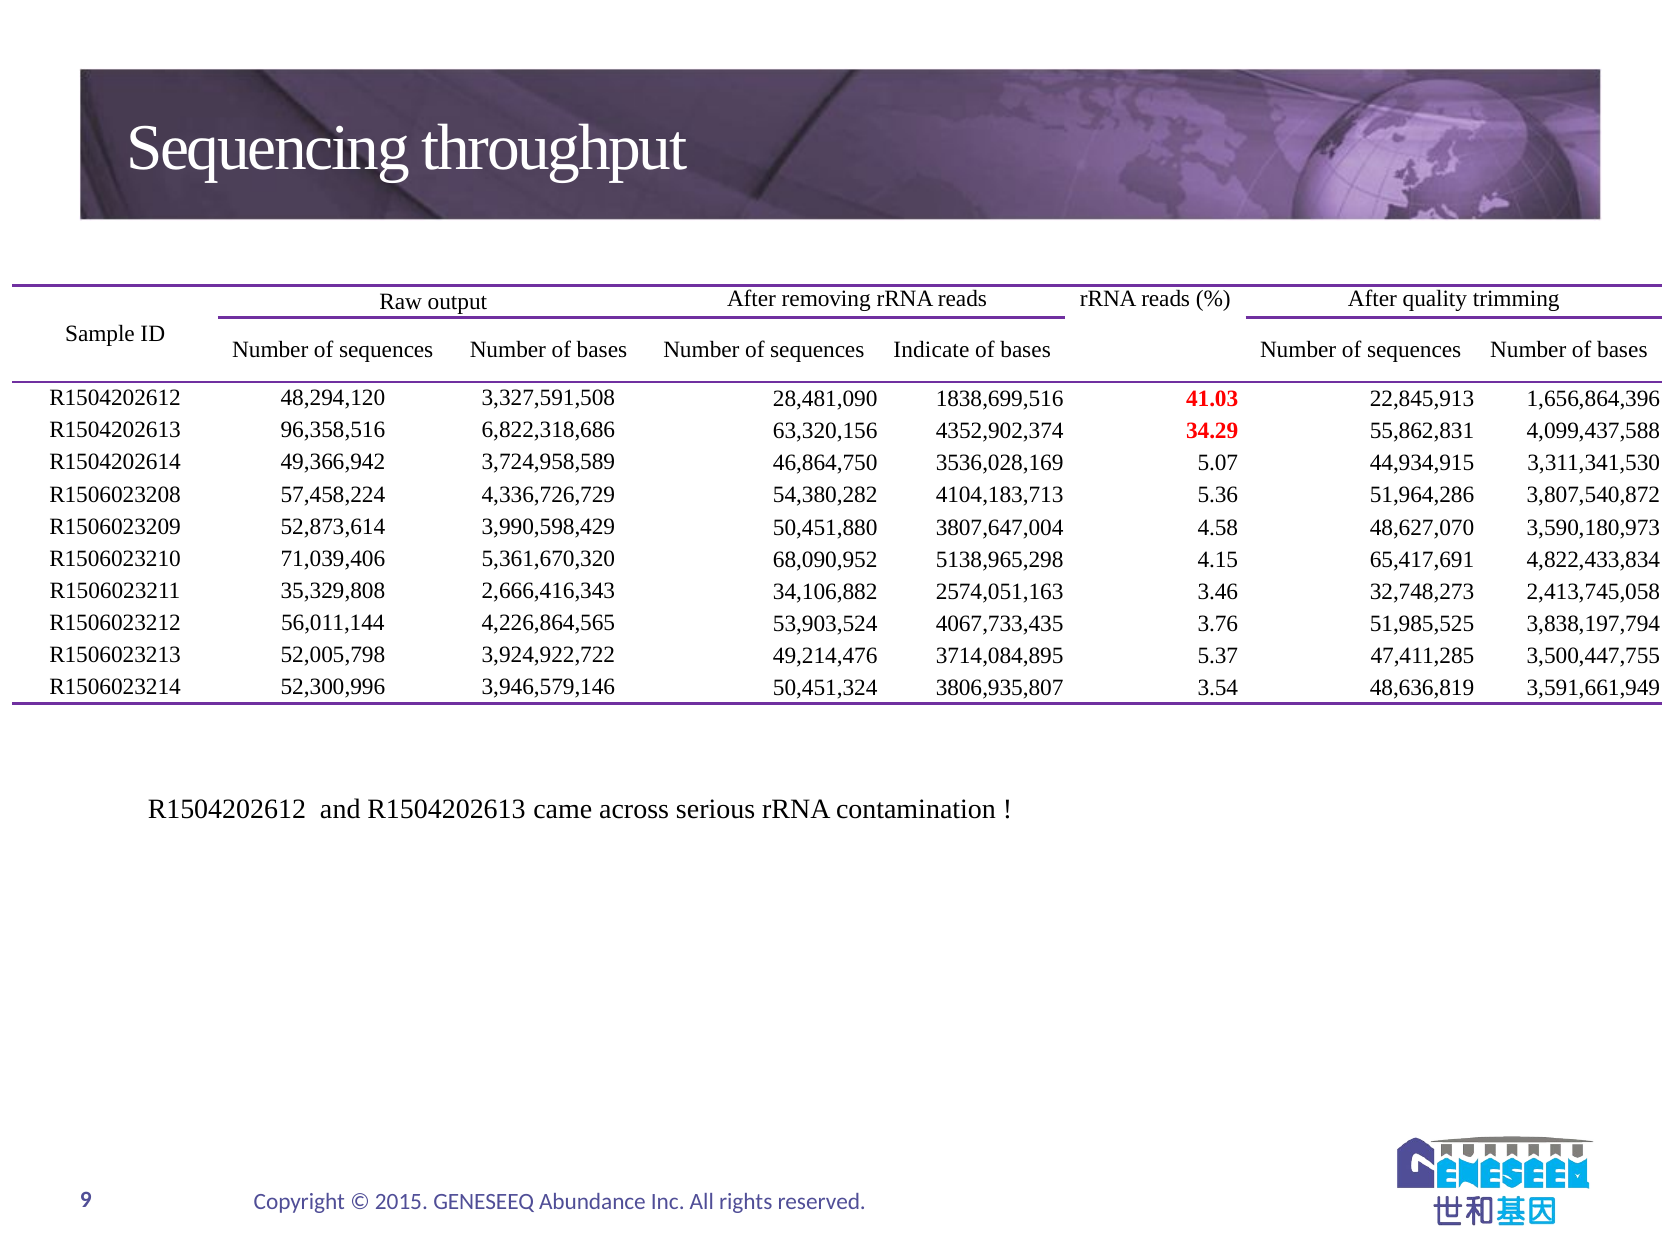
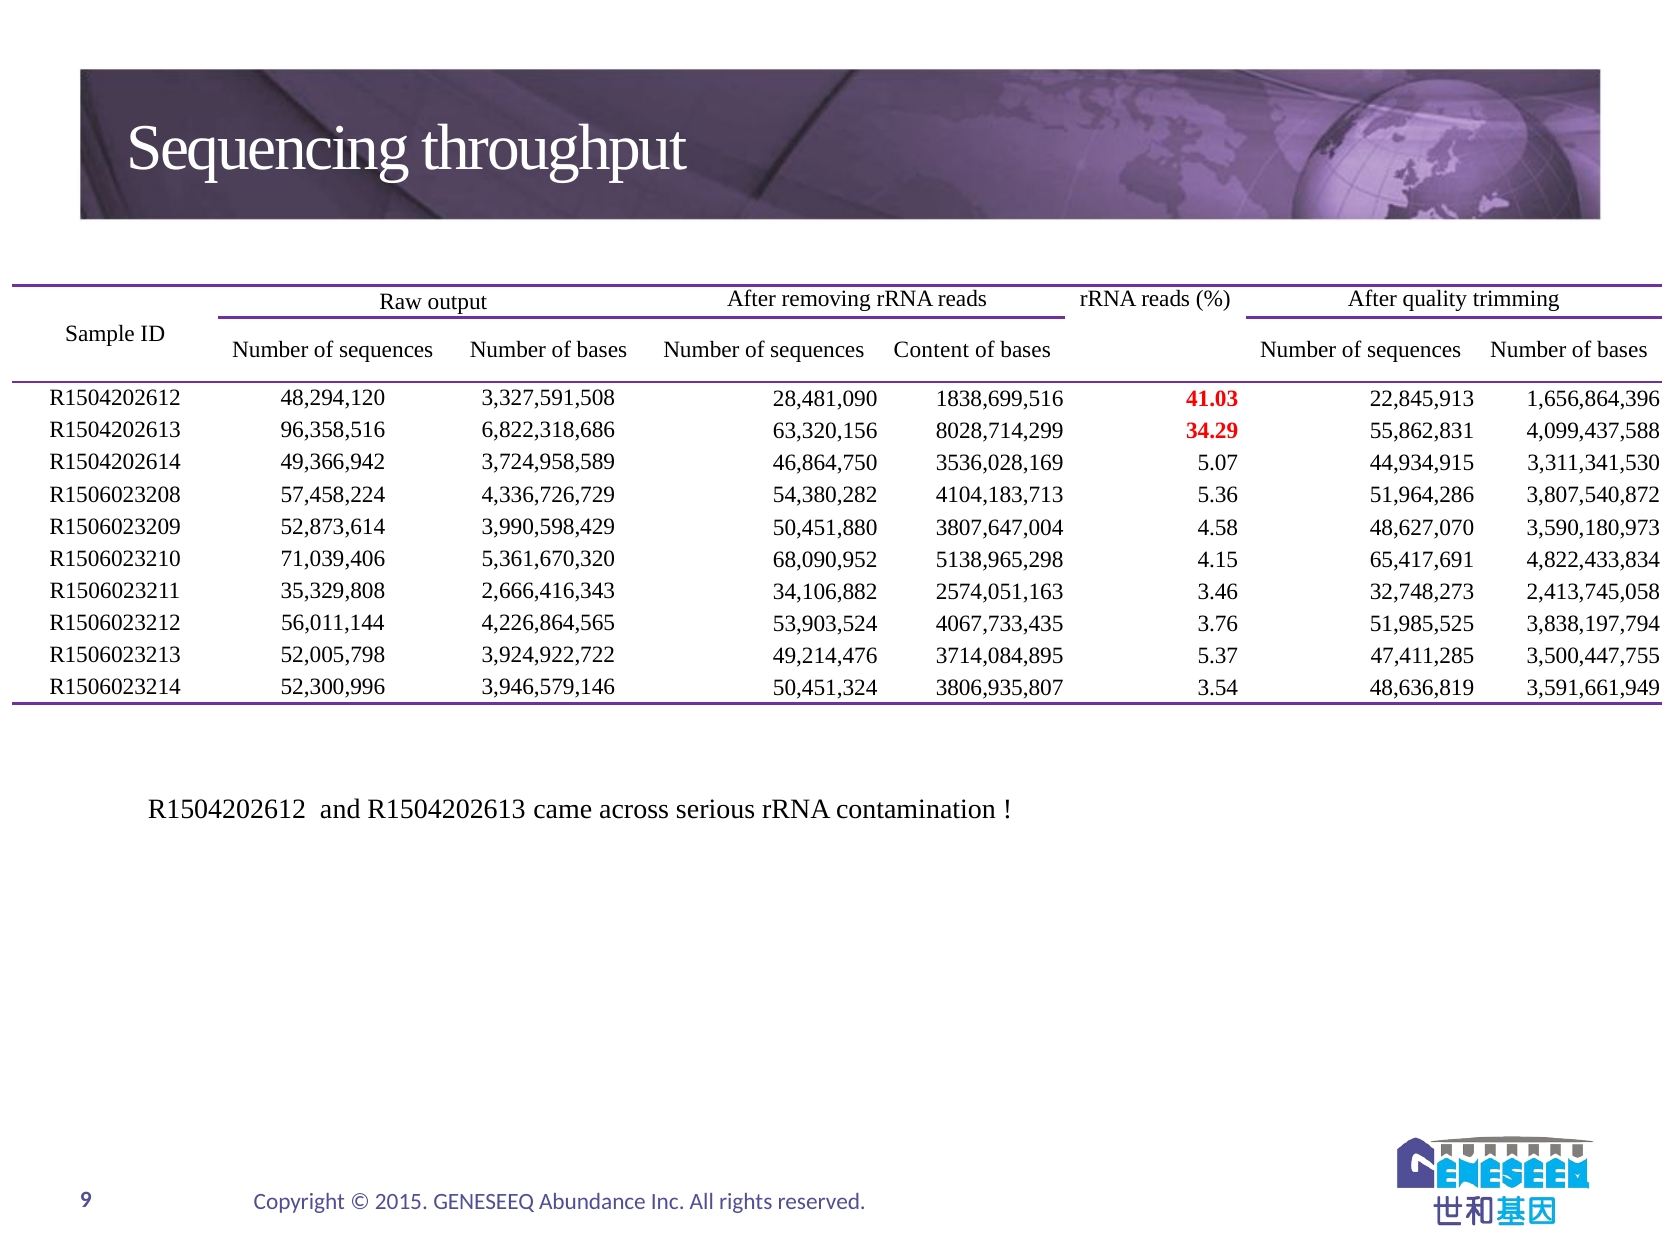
Indicate: Indicate -> Content
4352,902,374: 4352,902,374 -> 8028,714,299
